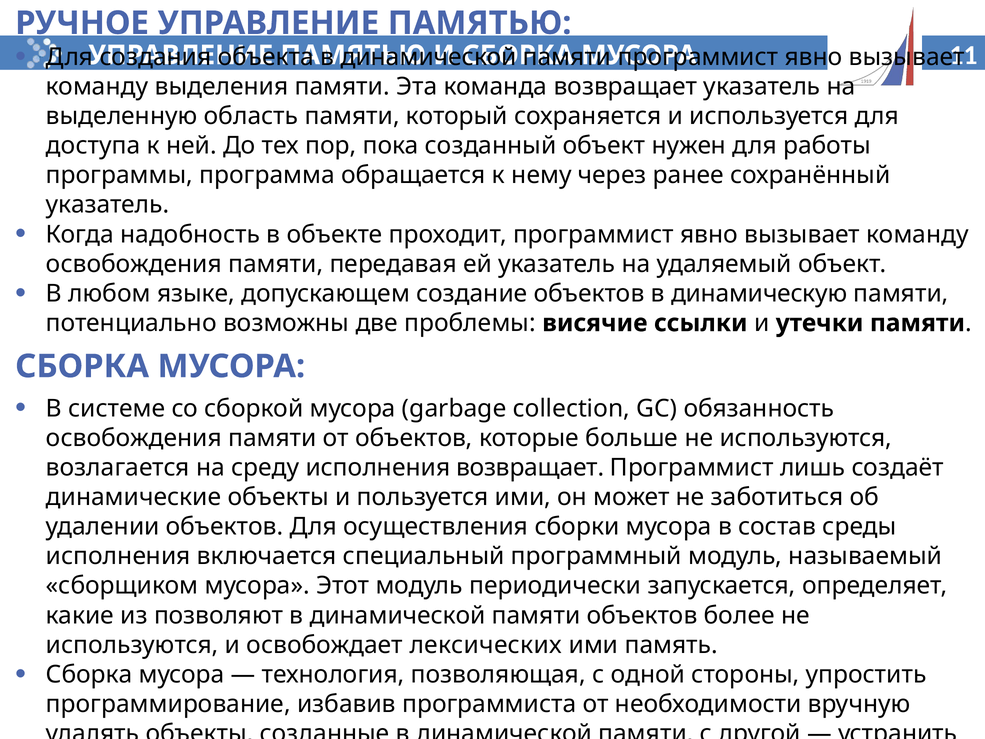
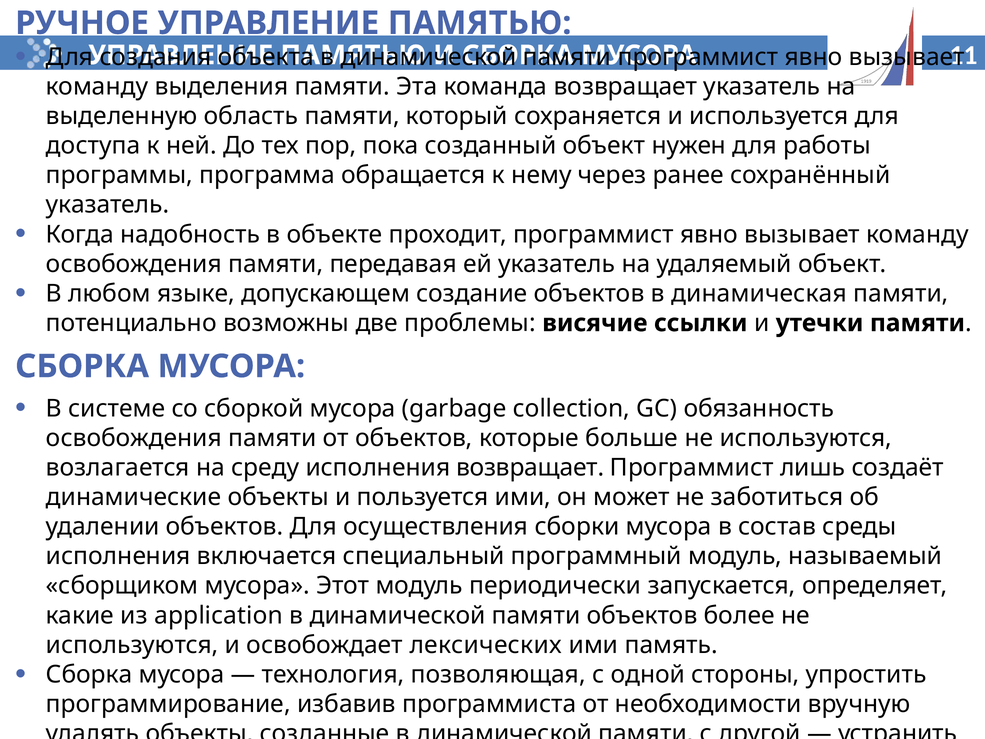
динамическую: динамическую -> динамическая
позволяют: позволяют -> application
